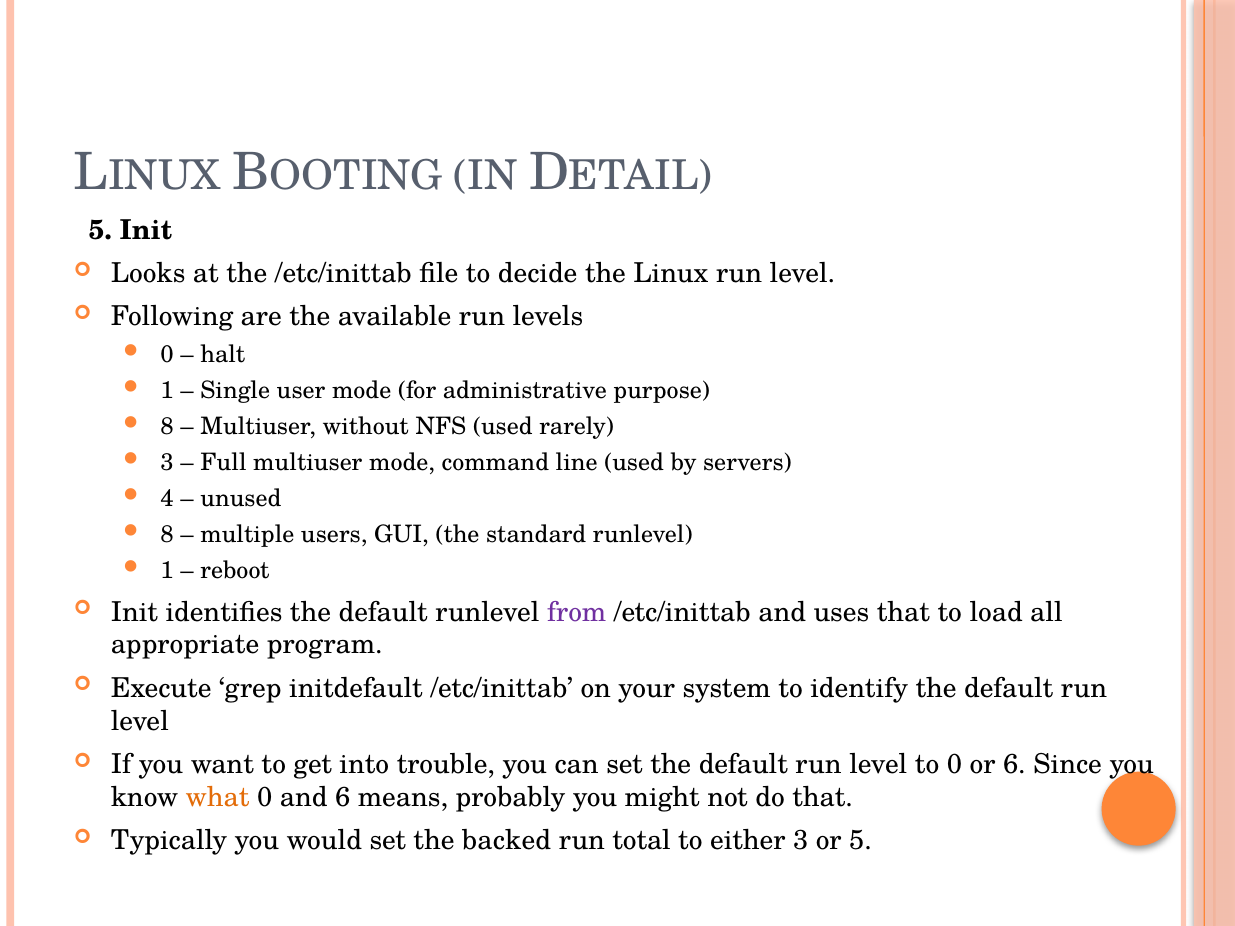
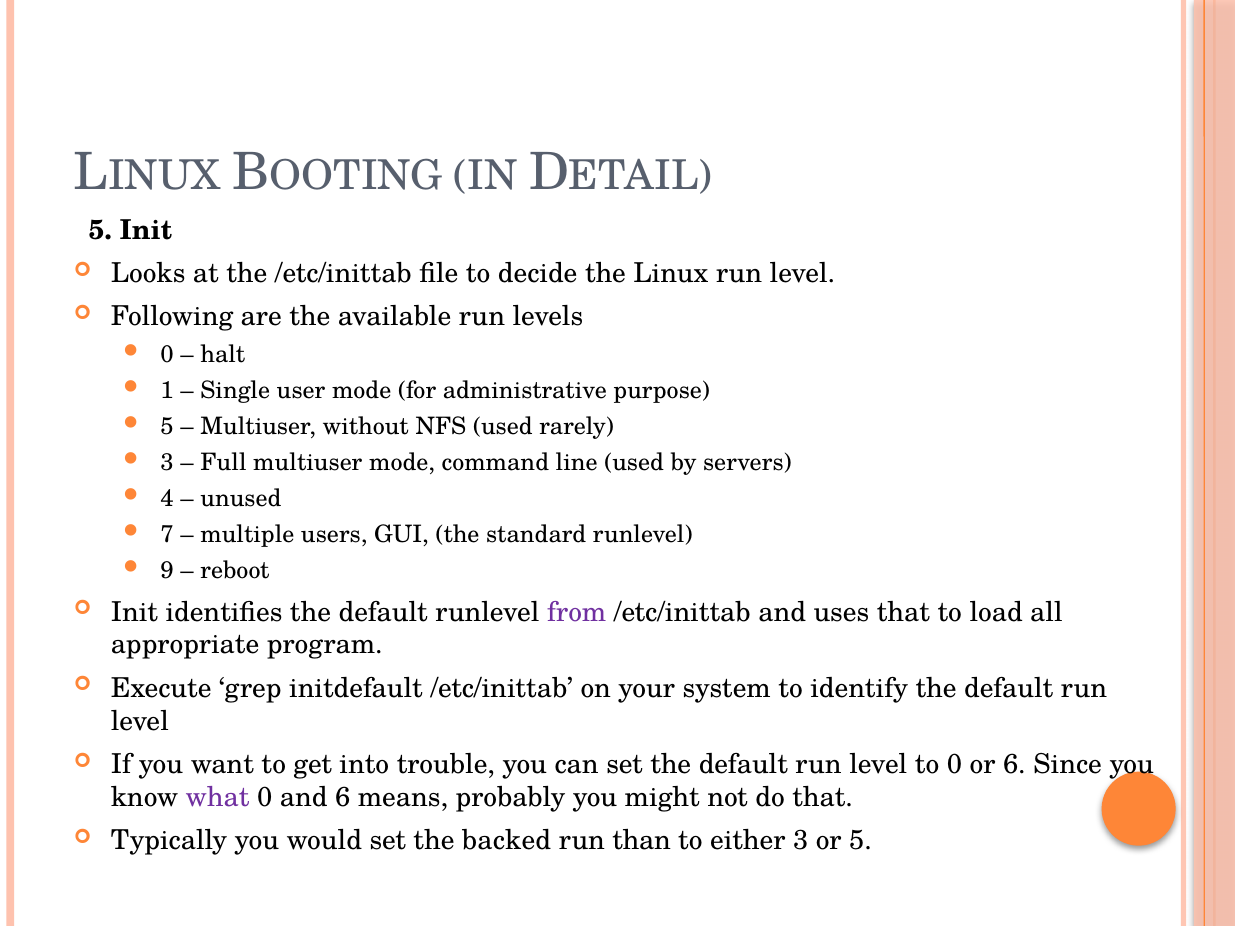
8 at (167, 427): 8 -> 5
8 at (167, 535): 8 -> 7
1 at (167, 571): 1 -> 9
what colour: orange -> purple
total: total -> than
